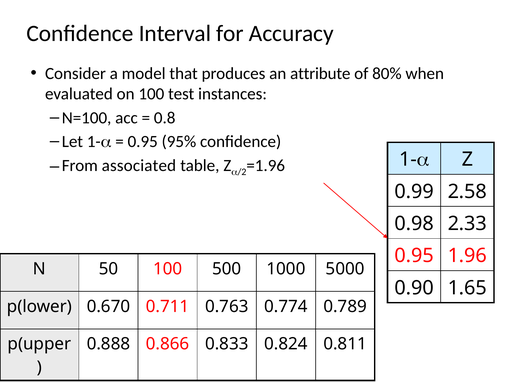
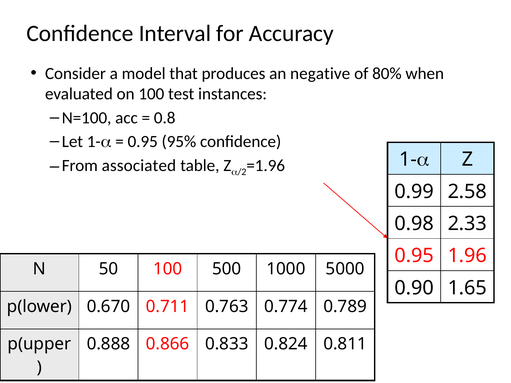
attribute: attribute -> negative
